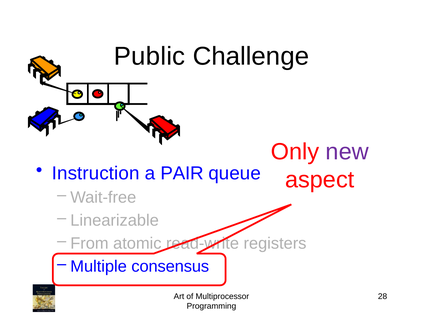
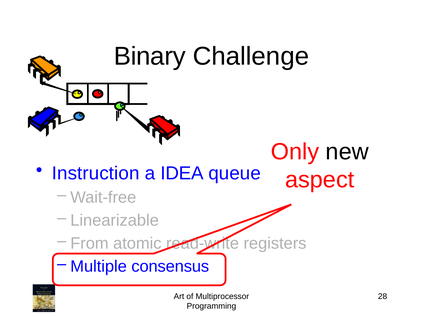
Public: Public -> Binary
new colour: purple -> black
PAIR: PAIR -> IDEA
